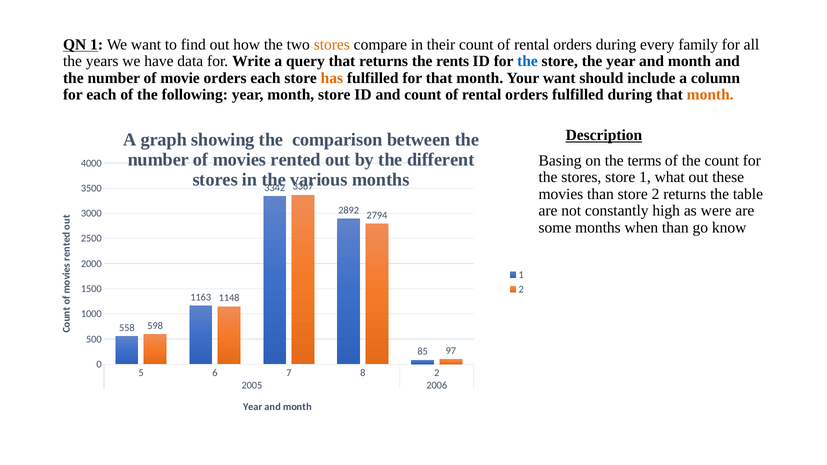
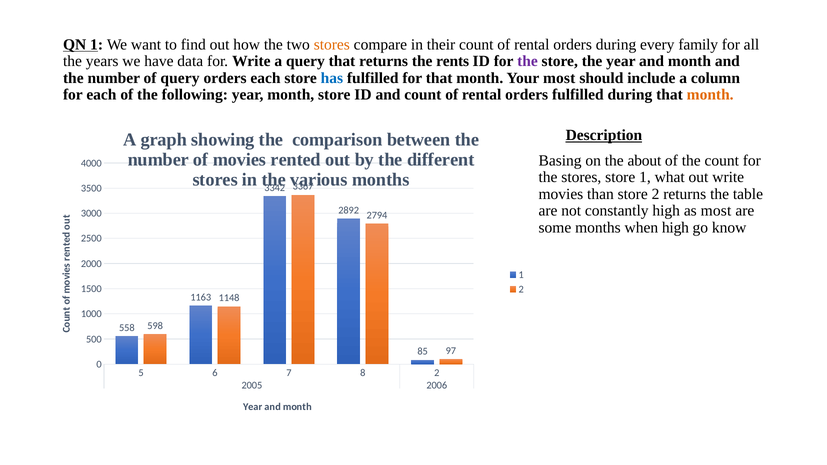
the at (527, 61) colour: blue -> purple
of movie: movie -> query
has colour: orange -> blue
Your want: want -> most
terms: terms -> about
out these: these -> write
as were: were -> most
when than: than -> high
